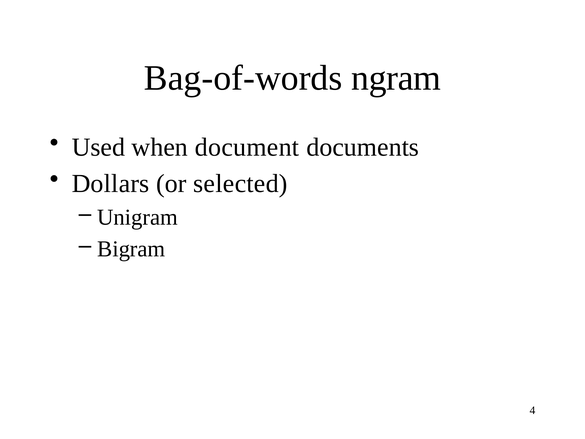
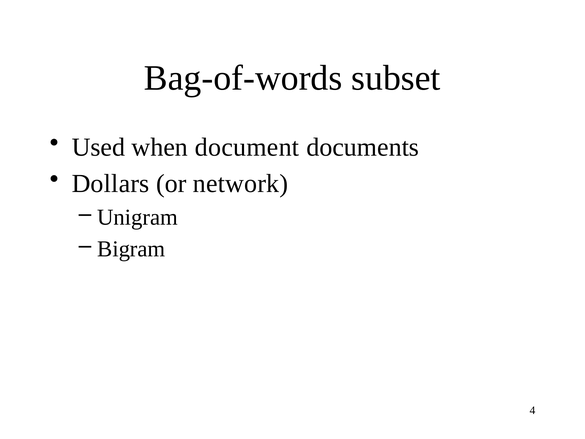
ngram: ngram -> subset
selected: selected -> network
